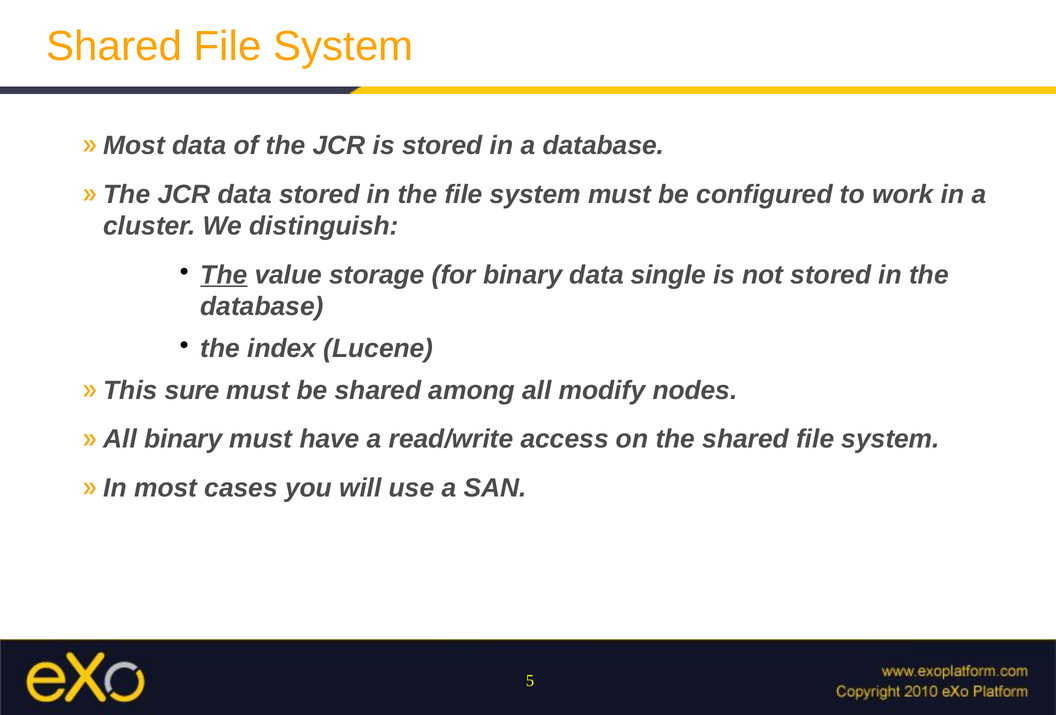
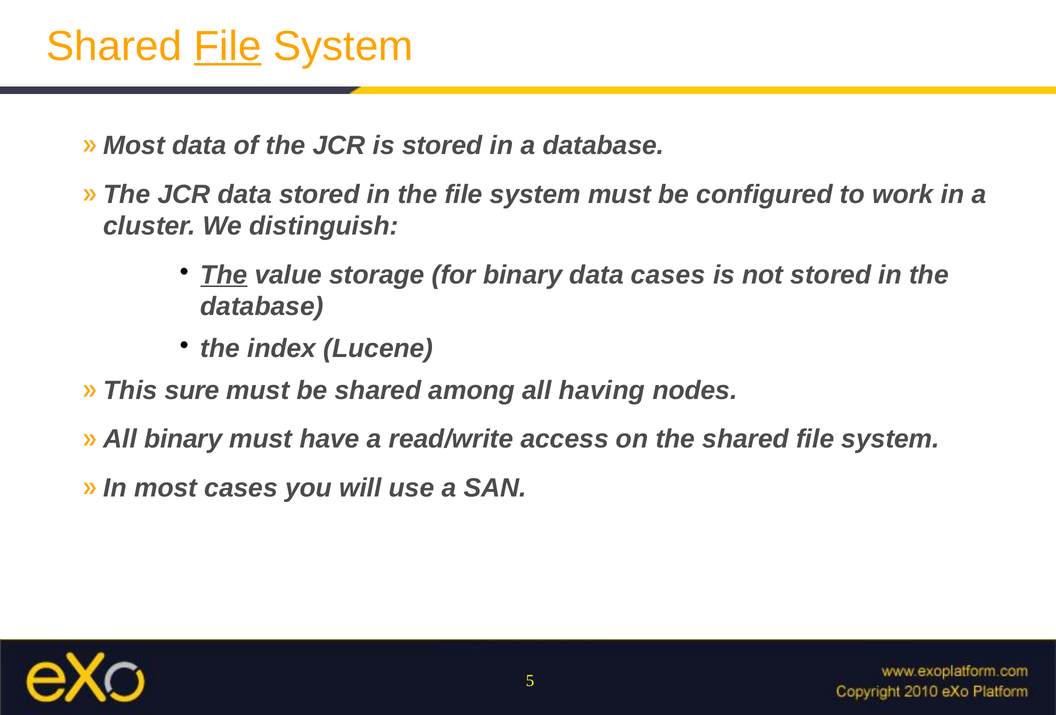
File at (228, 46) underline: none -> present
data single: single -> cases
modify: modify -> having
